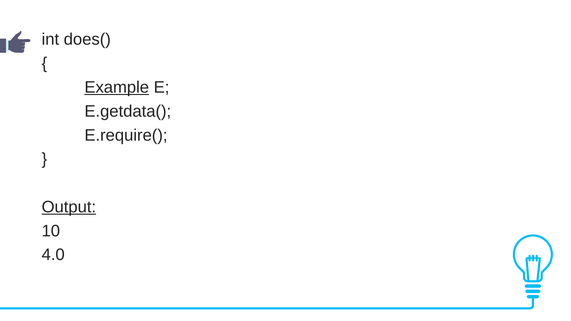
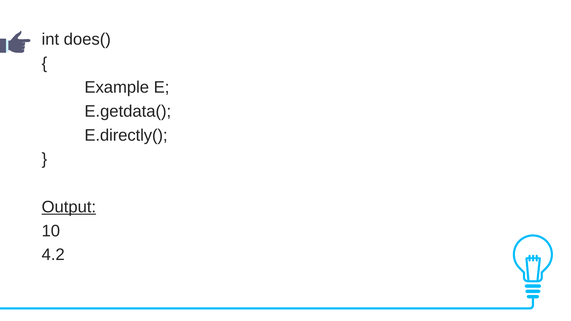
Example underline: present -> none
E.require(: E.require( -> E.directly(
4.0: 4.0 -> 4.2
